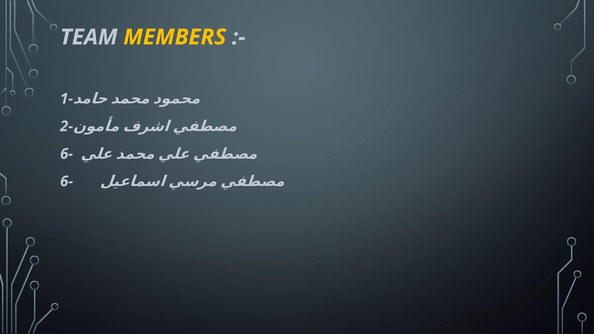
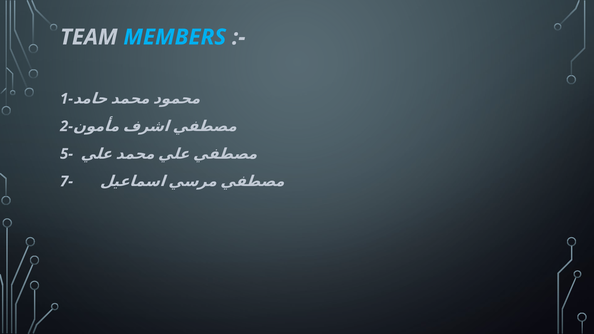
MEMBERS colour: yellow -> light blue
6- at (67, 154): 6- -> 5-
6- at (67, 181): 6- -> 7-
